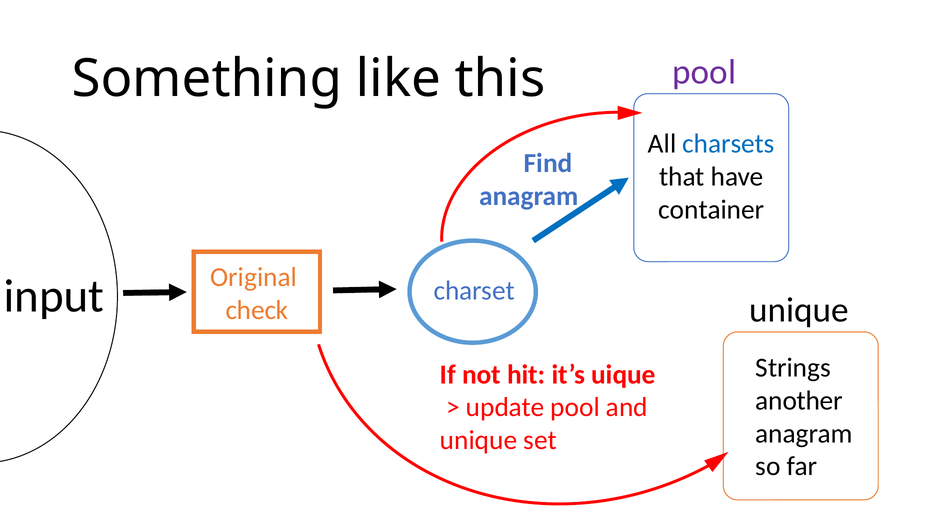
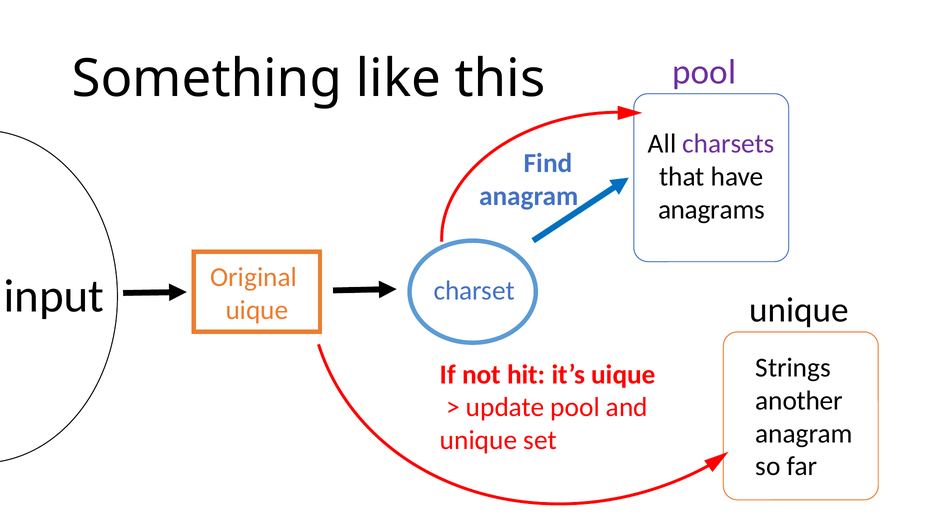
charsets colour: blue -> purple
container: container -> anagrams
check at (257, 310): check -> uique
